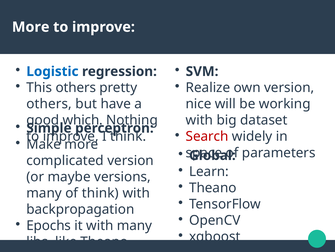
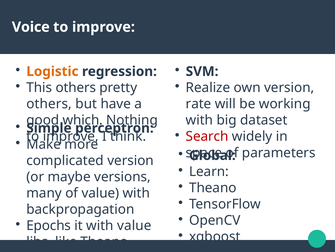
More at (31, 27): More -> Voice
Logistic colour: blue -> orange
nice: nice -> rate
of think: think -> value
with many: many -> value
